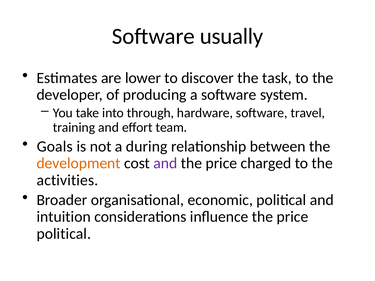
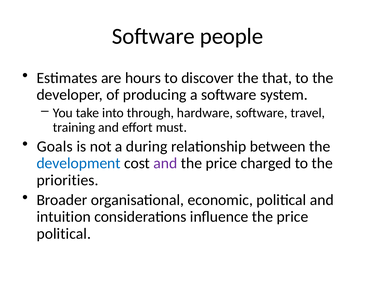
usually: usually -> people
lower: lower -> hours
task: task -> that
team: team -> must
development colour: orange -> blue
activities: activities -> priorities
